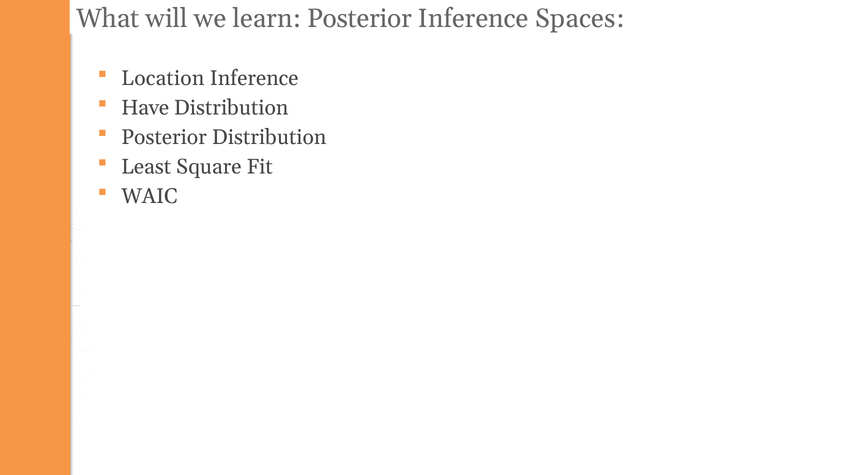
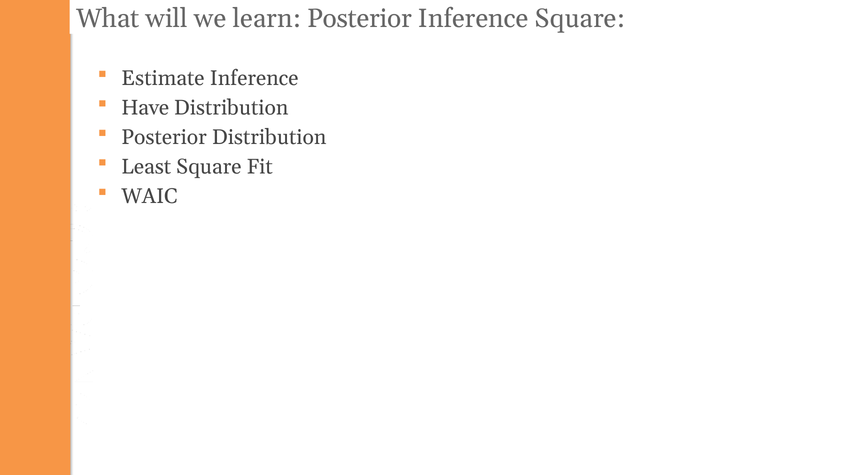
Inference Spaces: Spaces -> Square
Location: Location -> Estimate
